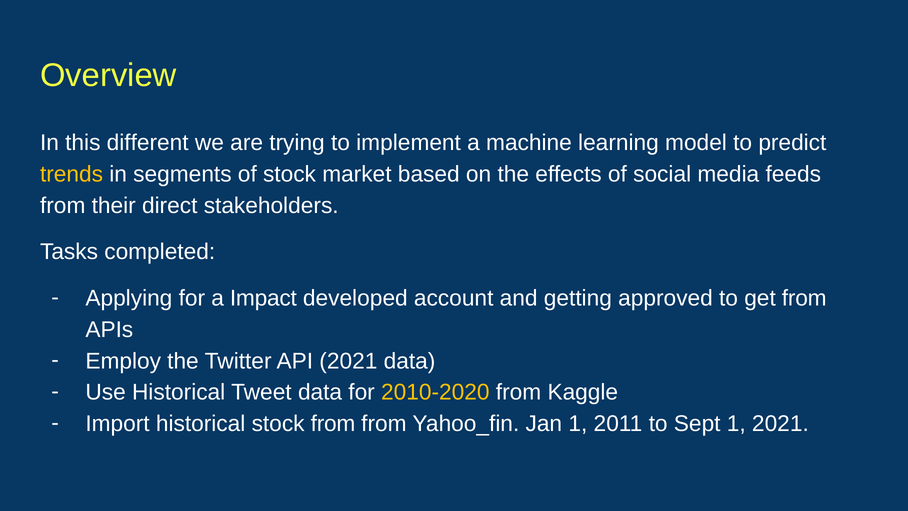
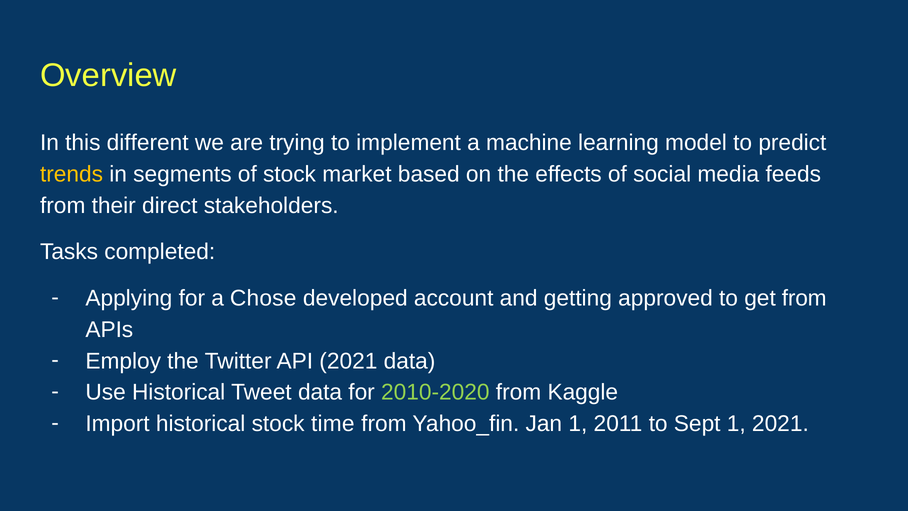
Impact: Impact -> Chose
2010-2020 colour: yellow -> light green
stock from: from -> time
